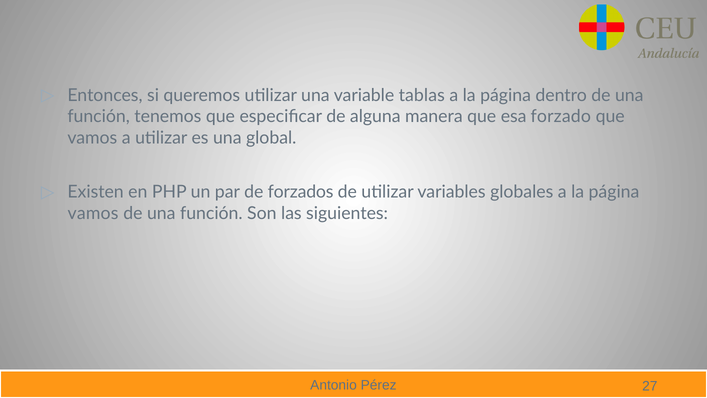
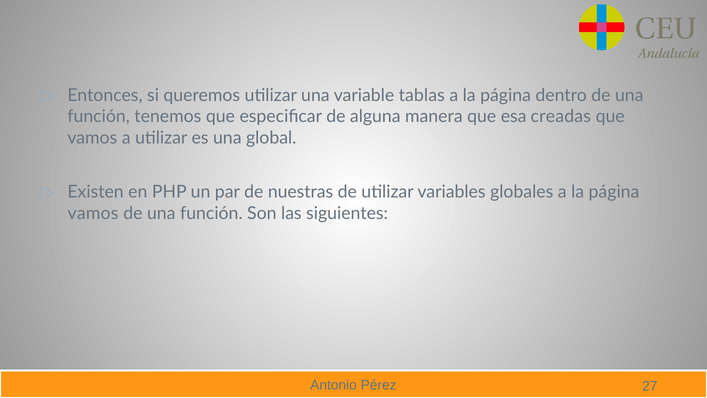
forzado: forzado -> creadas
forzados: forzados -> nuestras
